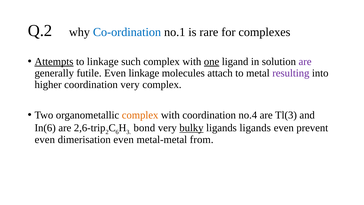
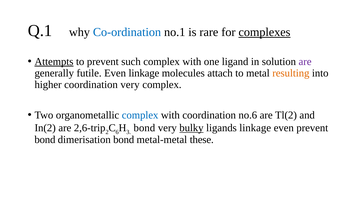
Q.2: Q.2 -> Q.1
complexes underline: none -> present
to linkage: linkage -> prevent
one underline: present -> none
resulting colour: purple -> orange
complex at (140, 115) colour: orange -> blue
no.4: no.4 -> no.6
Tl(3: Tl(3 -> Tl(2
In(6: In(6 -> In(2
ligands ligands: ligands -> linkage
even at (45, 140): even -> bond
dimerisation even: even -> bond
from: from -> these
